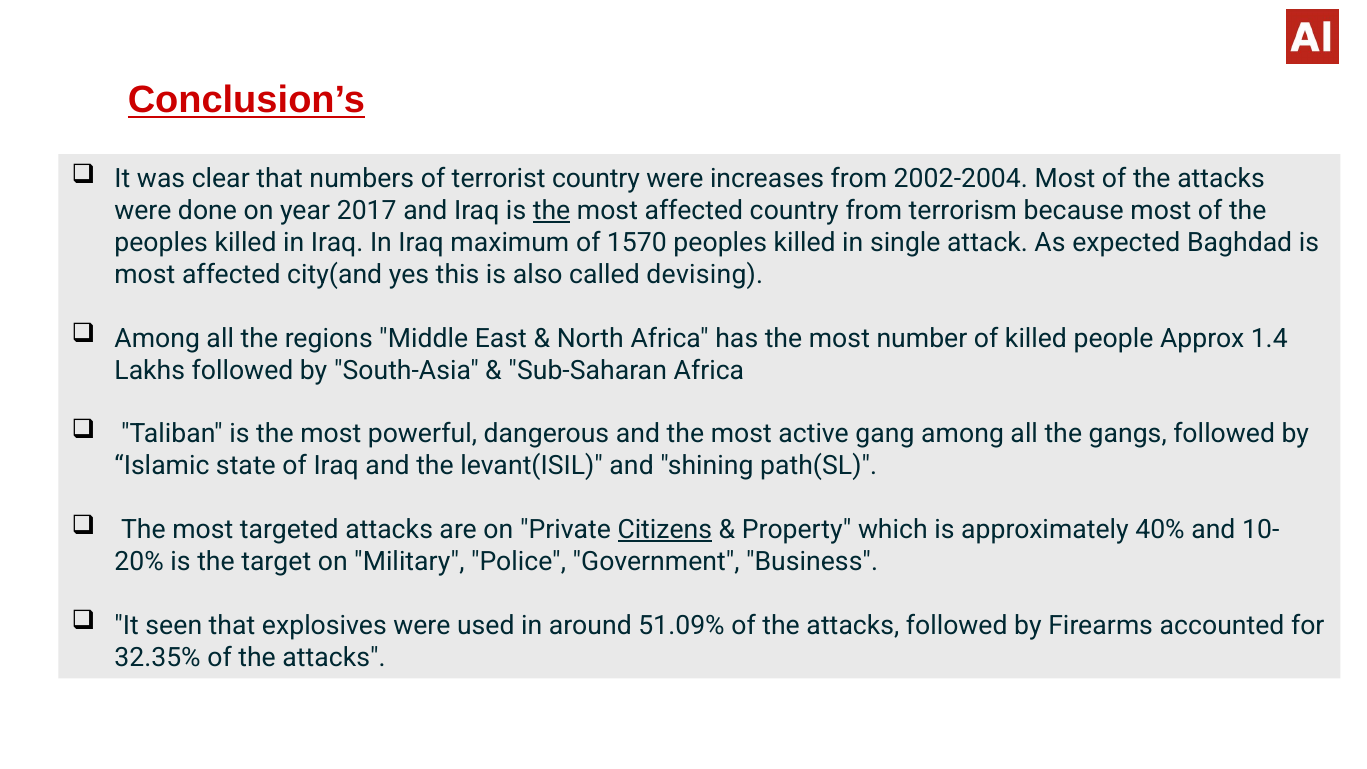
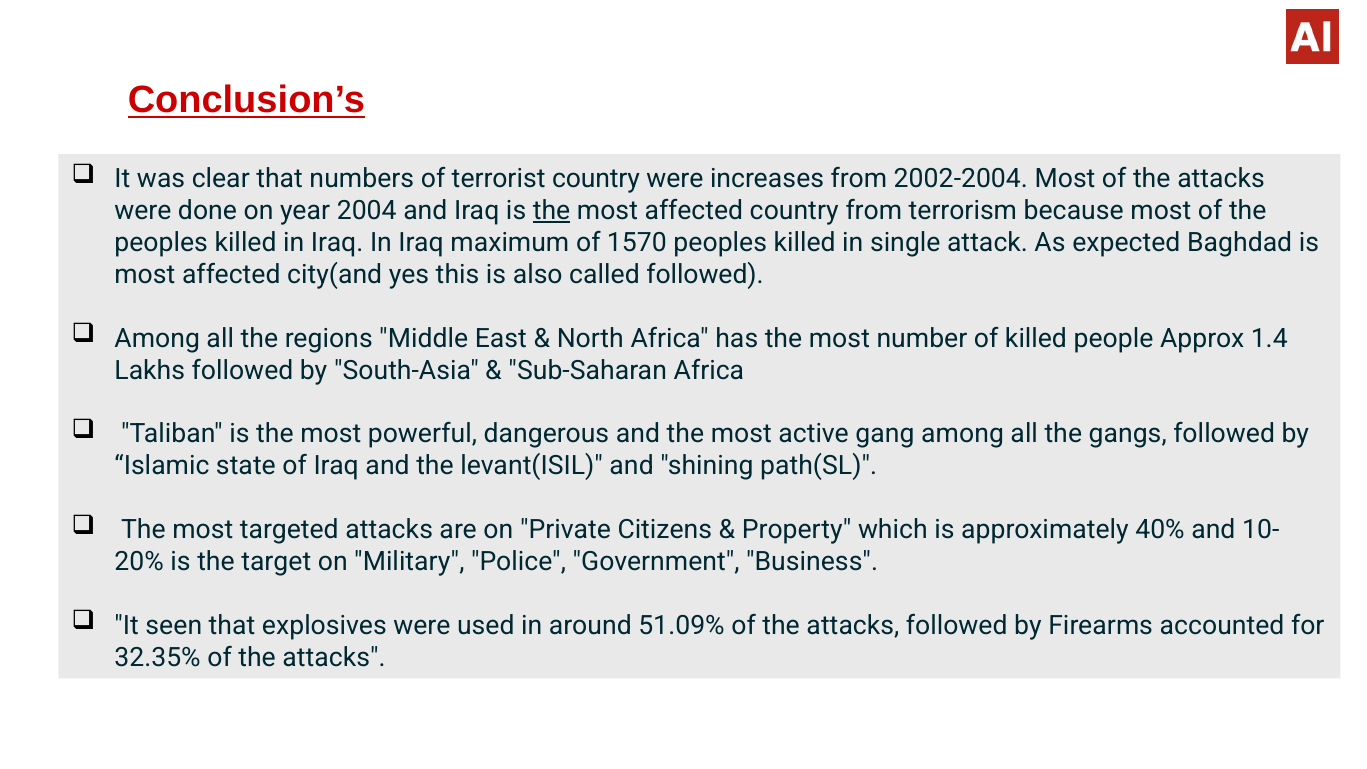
2017: 2017 -> 2004
called devising: devising -> followed
Citizens underline: present -> none
